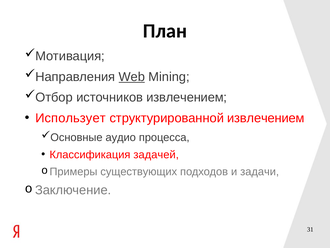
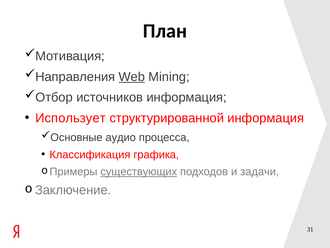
источников извлечением: извлечением -> информация
структурированной извлечением: извлечением -> информация
задачей: задачей -> графика
существующих underline: none -> present
